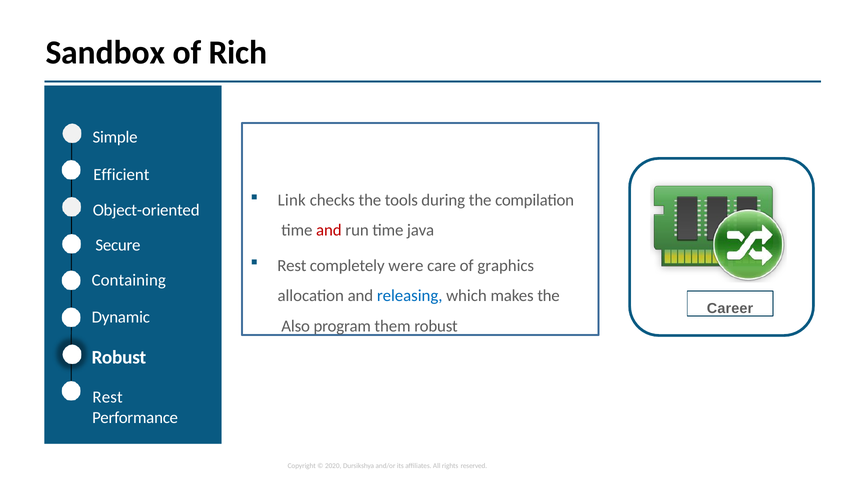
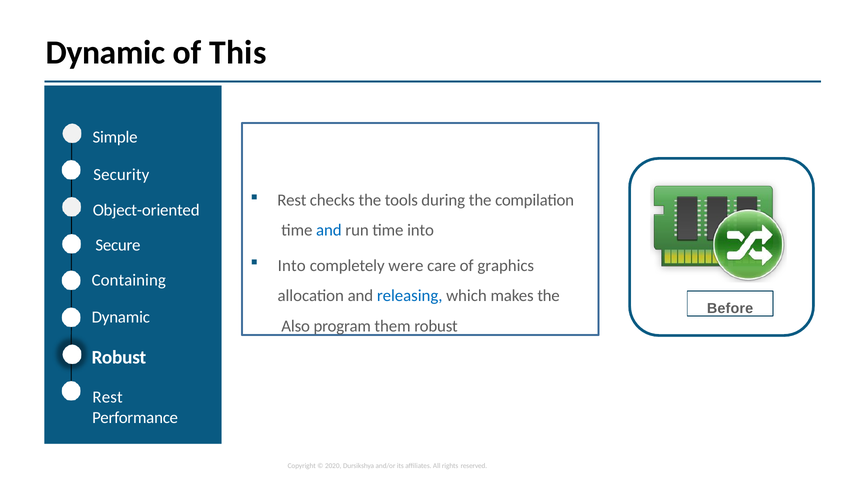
Sandbox at (105, 53): Sandbox -> Dynamic
Rich: Rich -> This
Efficient: Efficient -> Security
Link at (292, 200): Link -> Rest
and at (329, 230) colour: red -> blue
time java: java -> into
Rest at (292, 265): Rest -> Into
Career: Career -> Before
